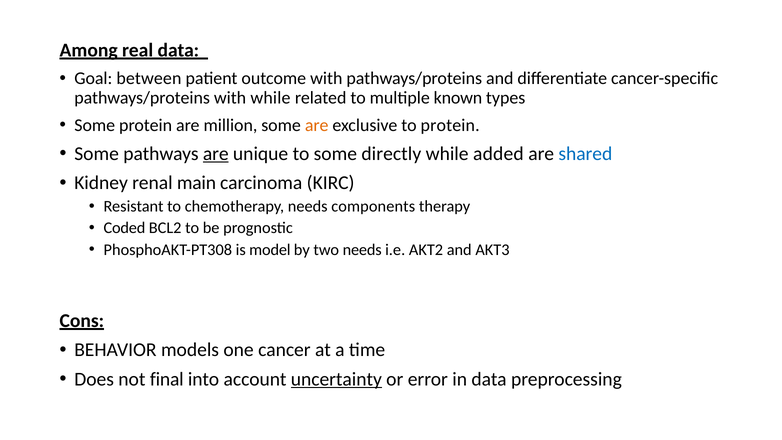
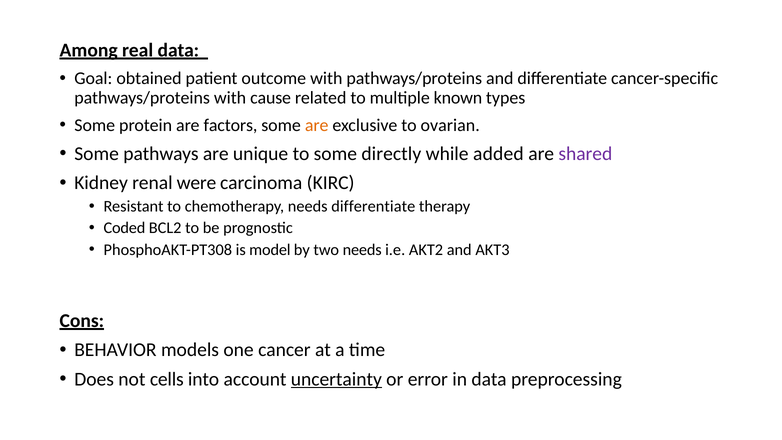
between: between -> obtained
with while: while -> cause
million: million -> factors
to protein: protein -> ovarian
are at (216, 154) underline: present -> none
shared colour: blue -> purple
main: main -> were
needs components: components -> differentiate
final: final -> cells
